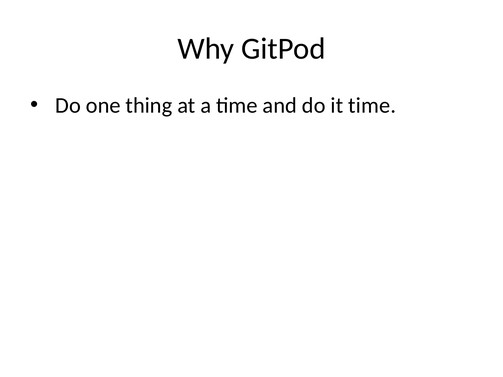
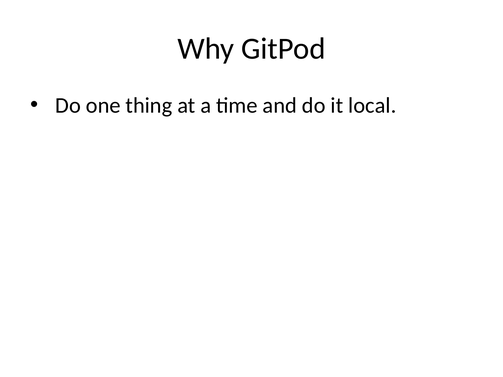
it time: time -> local
